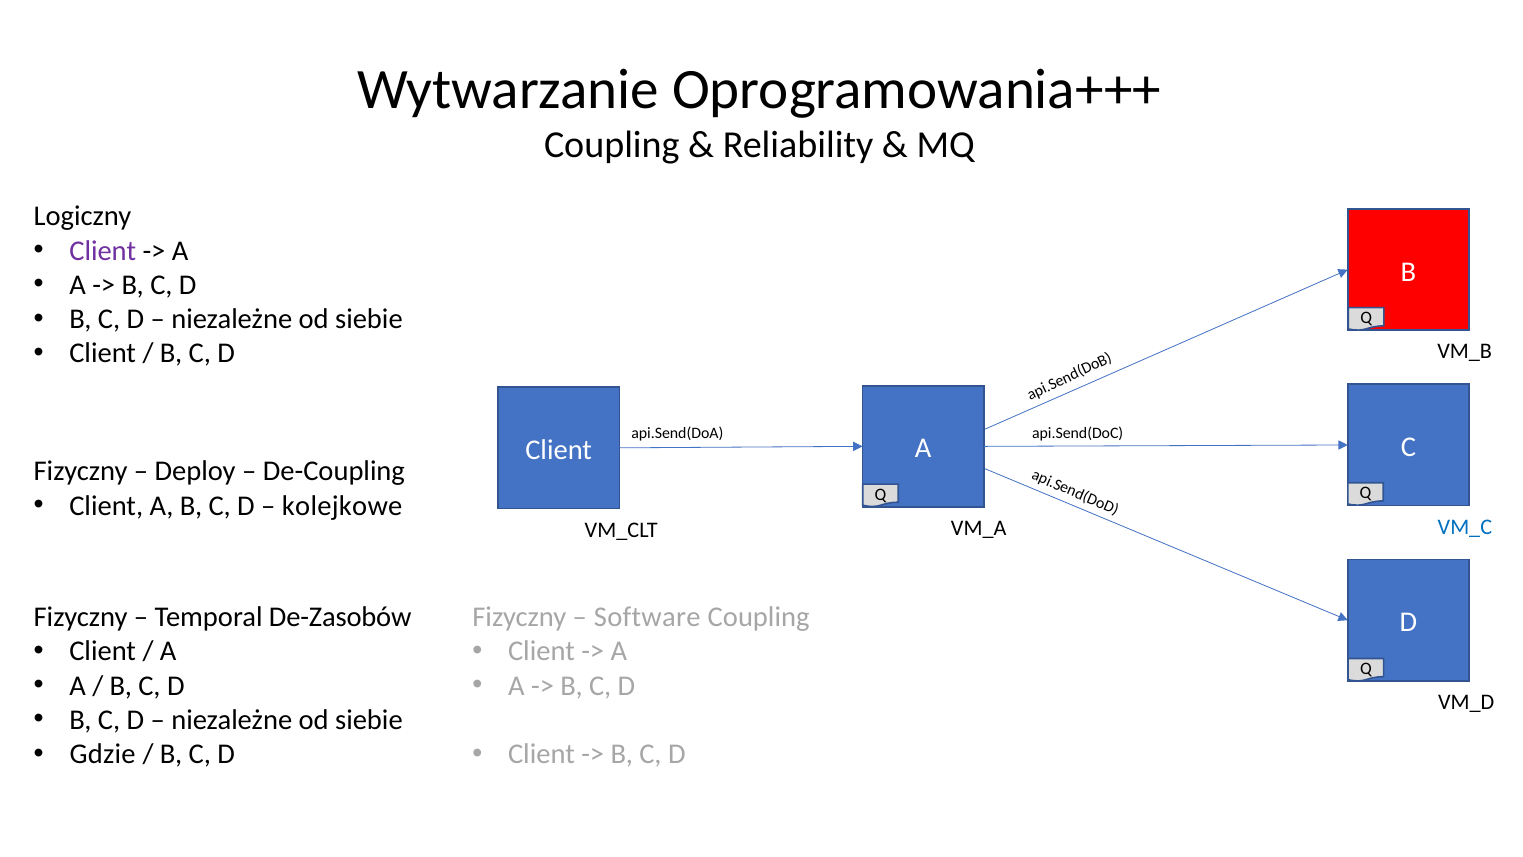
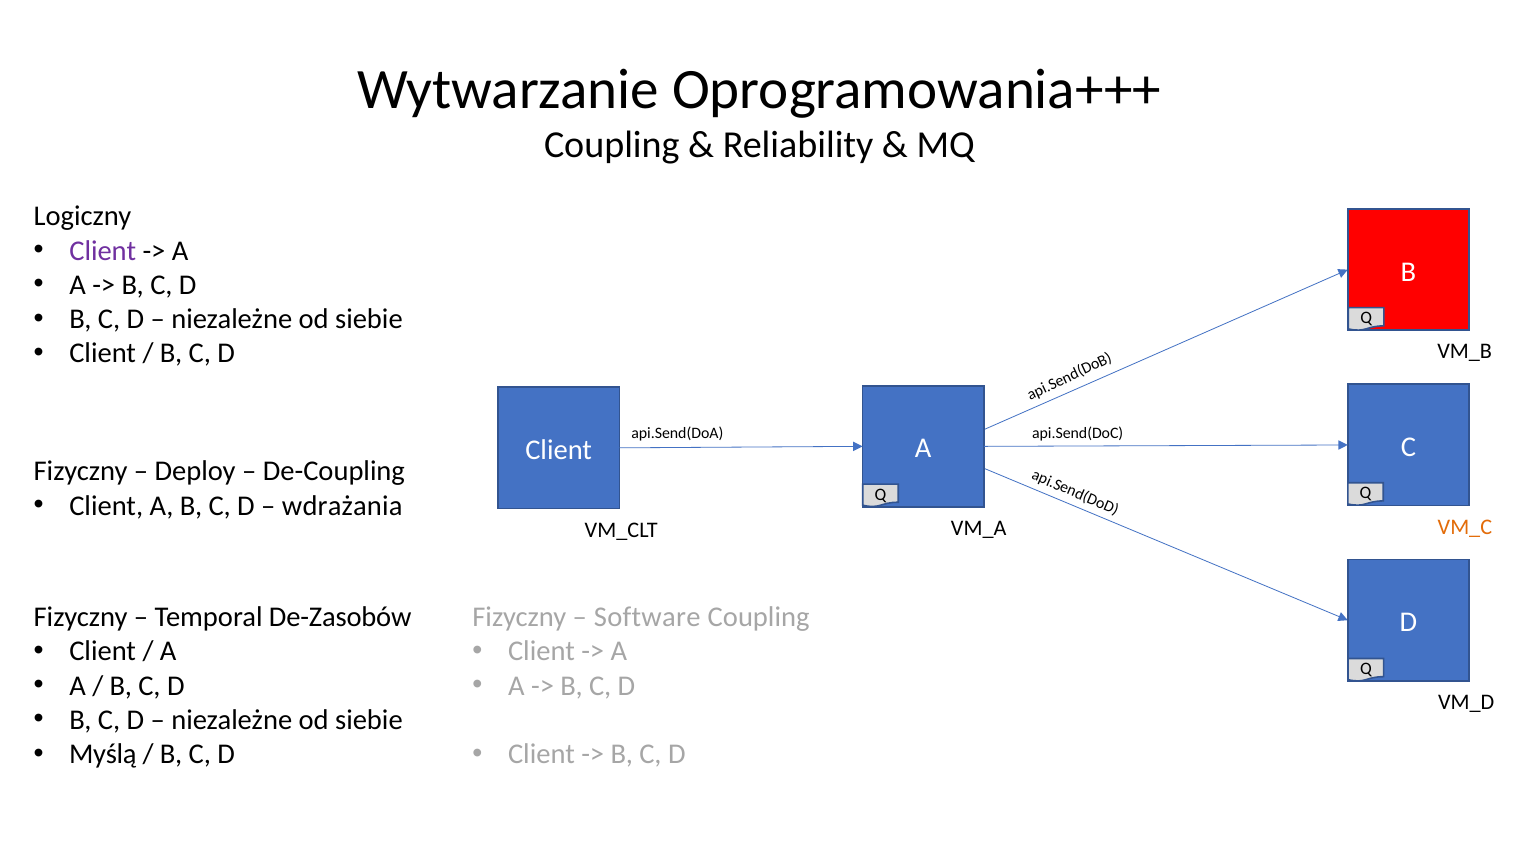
kolejkowe: kolejkowe -> wdrażania
VM_C colour: blue -> orange
Gdzie: Gdzie -> Myślą
